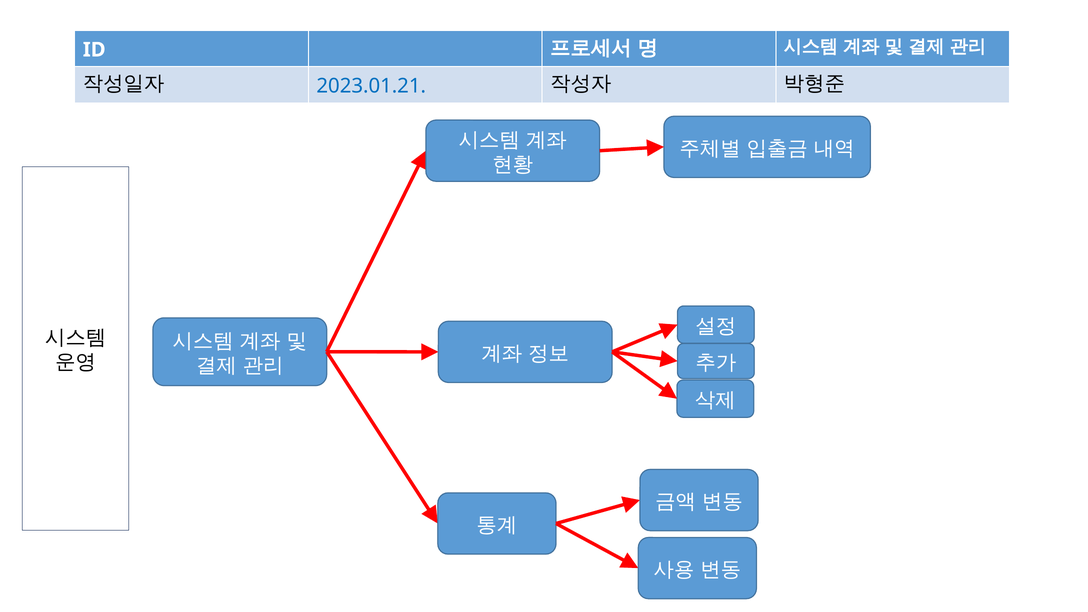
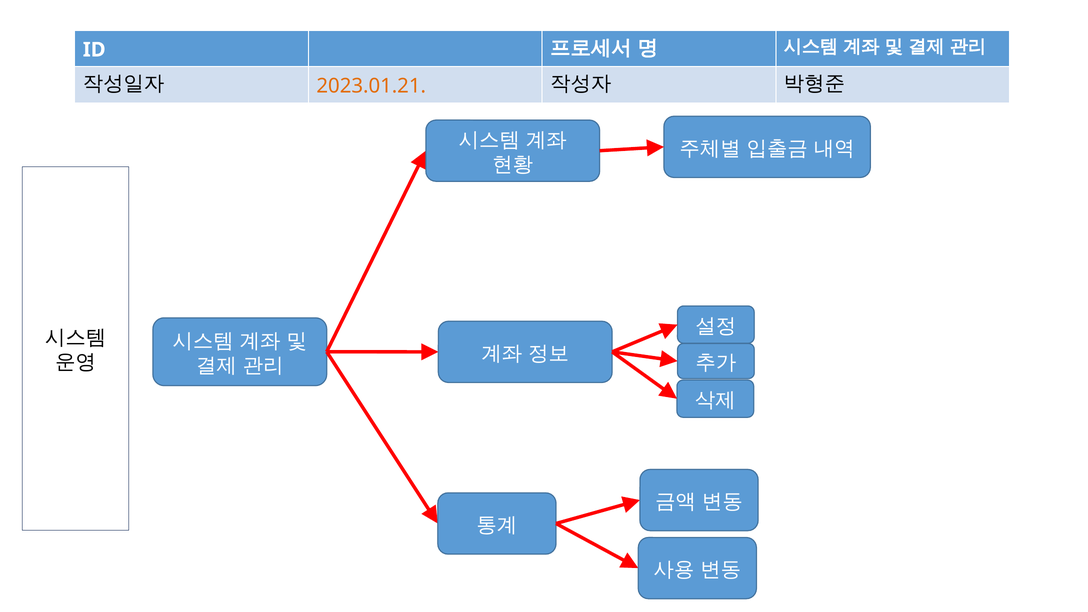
2023.01.21 colour: blue -> orange
